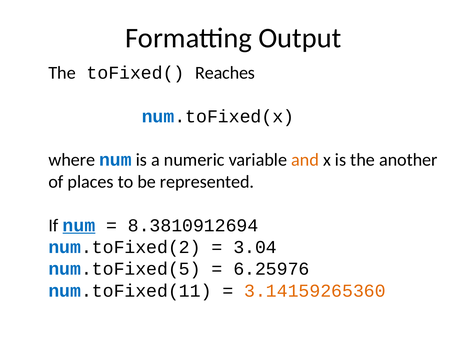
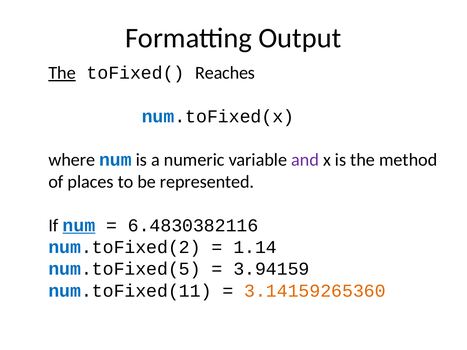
The at (62, 73) underline: none -> present
and colour: orange -> purple
another: another -> method
8.3810912694: 8.3810912694 -> 6.4830382116
3.04: 3.04 -> 1.14
6.25976: 6.25976 -> 3.94159
